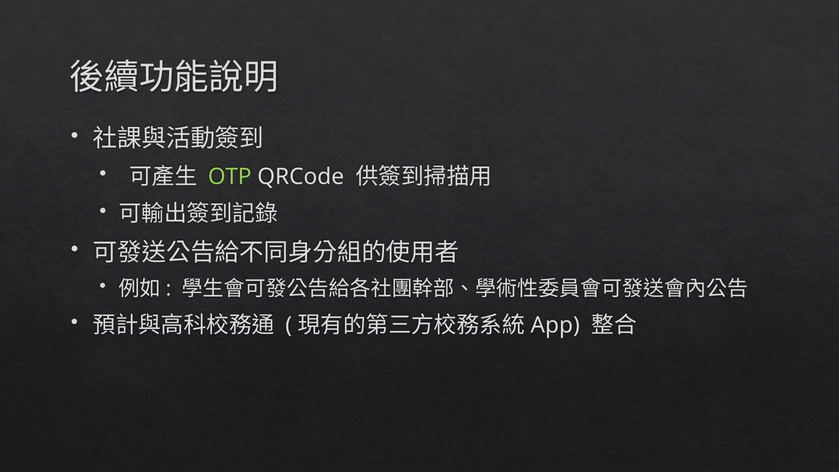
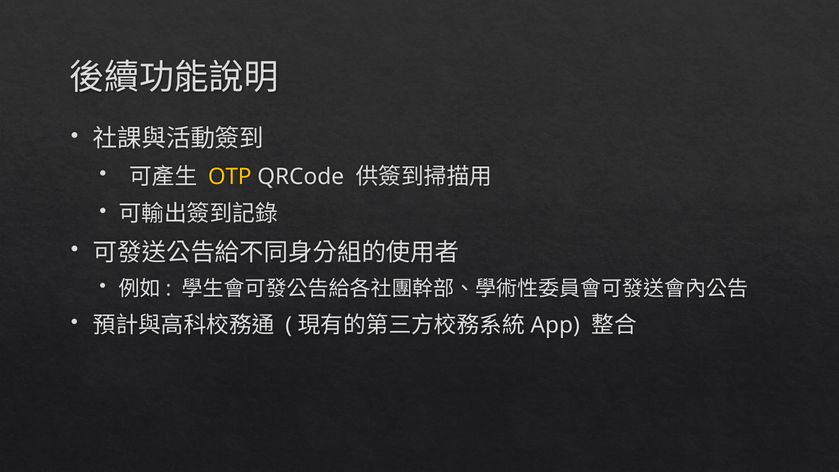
OTP colour: light green -> yellow
